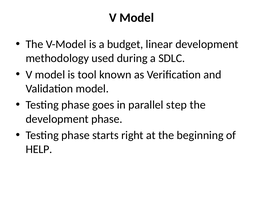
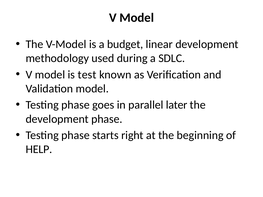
tool: tool -> test
step: step -> later
